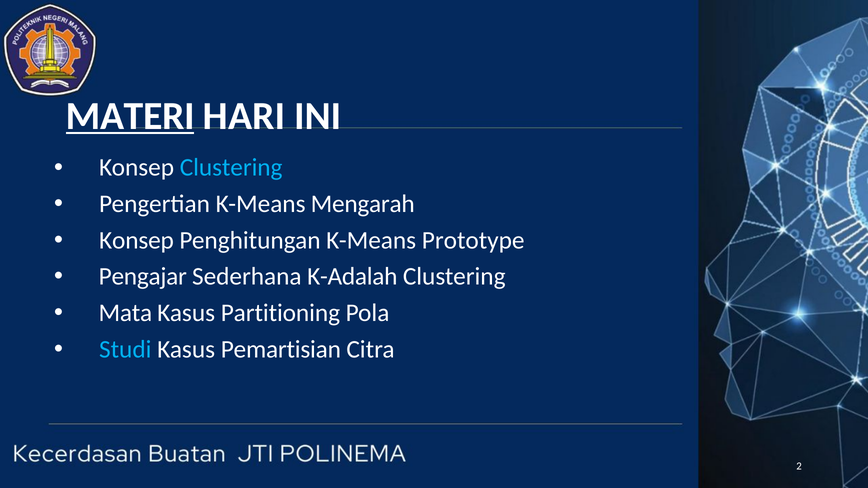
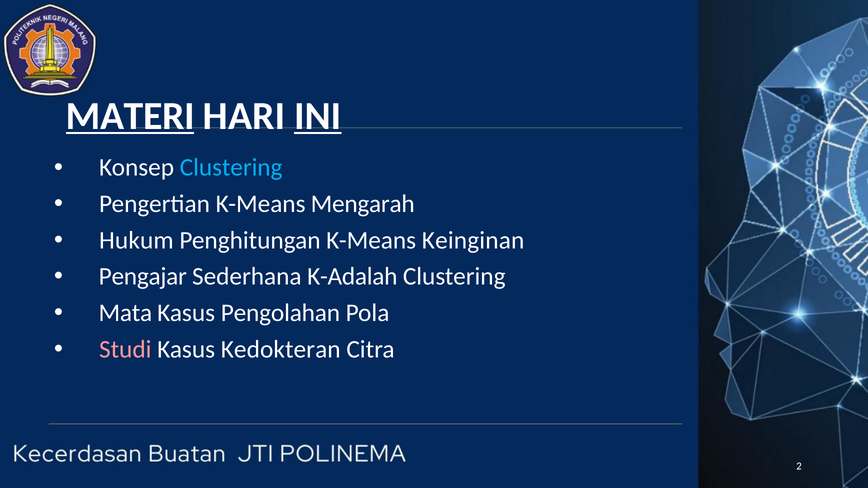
INI underline: none -> present
Konsep at (136, 240): Konsep -> Hukum
Prototype: Prototype -> Keinginan
Partitioning: Partitioning -> Pengolahan
Studi colour: light blue -> pink
Pemartisian: Pemartisian -> Kedokteran
